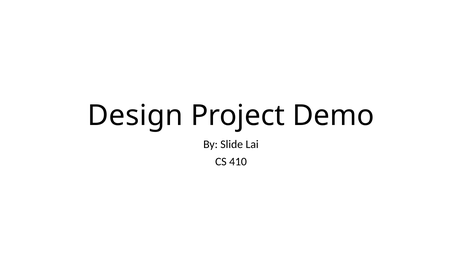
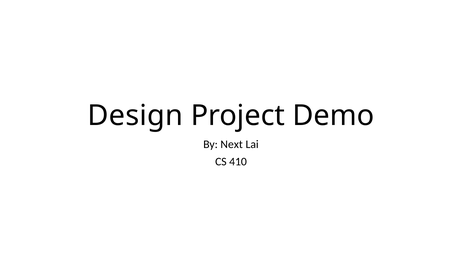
Slide: Slide -> Next
